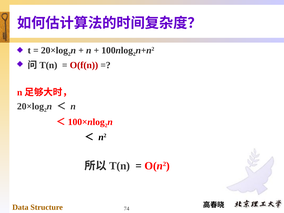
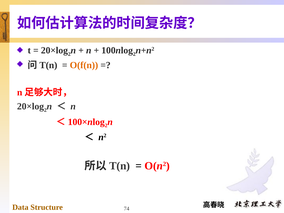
O(f(n colour: red -> orange
